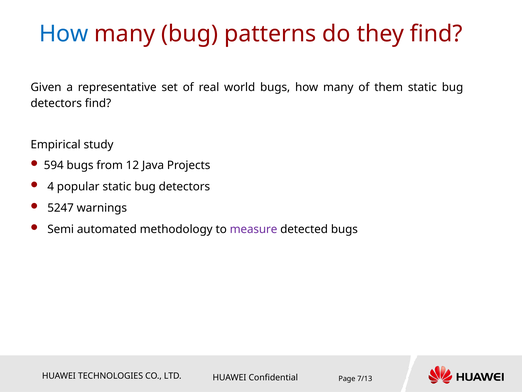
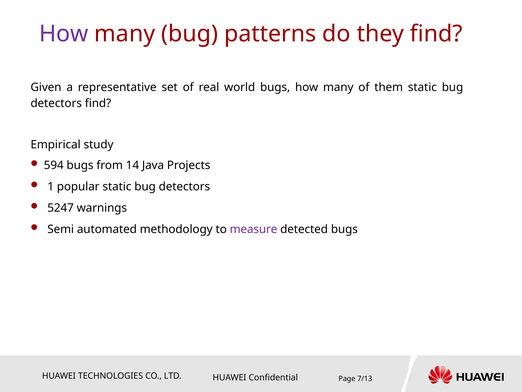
How at (64, 34) colour: blue -> purple
12: 12 -> 14
4: 4 -> 1
